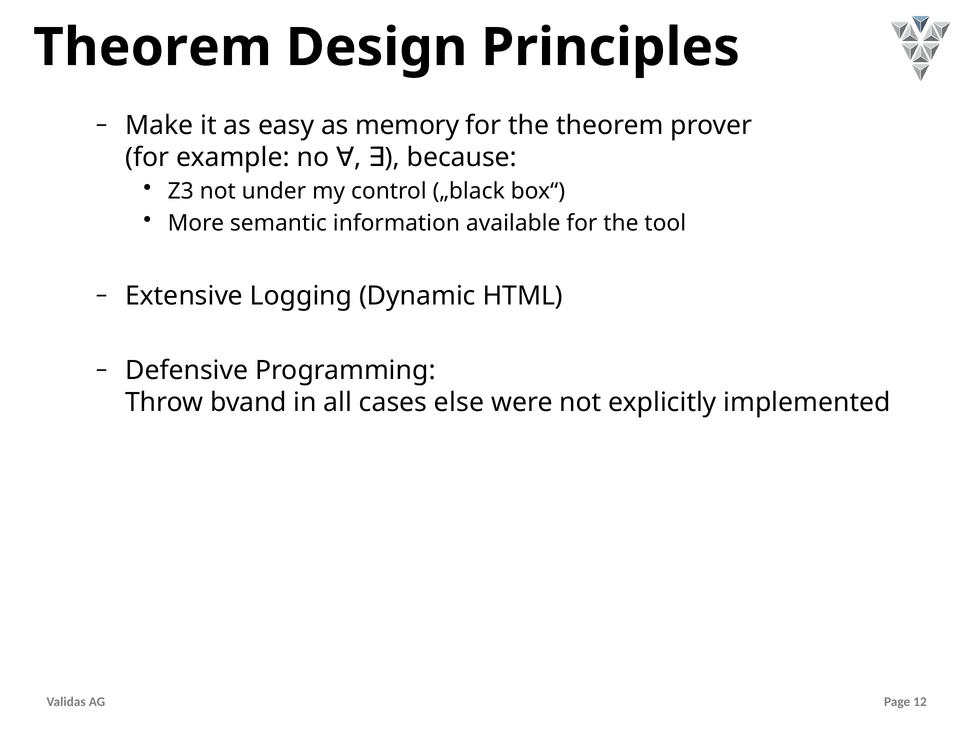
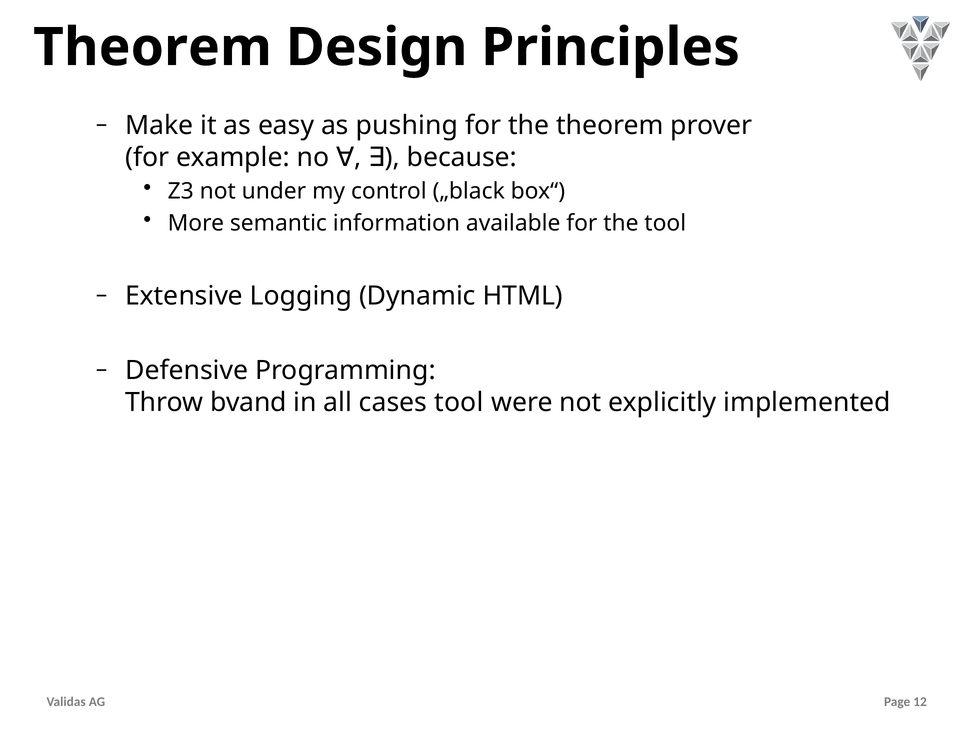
memory: memory -> pushing
cases else: else -> tool
